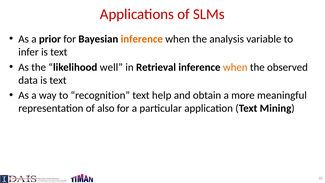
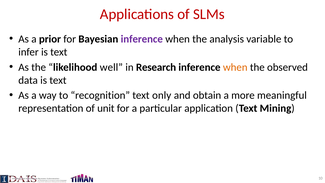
inference at (142, 39) colour: orange -> purple
Retrieval: Retrieval -> Research
help: help -> only
also: also -> unit
